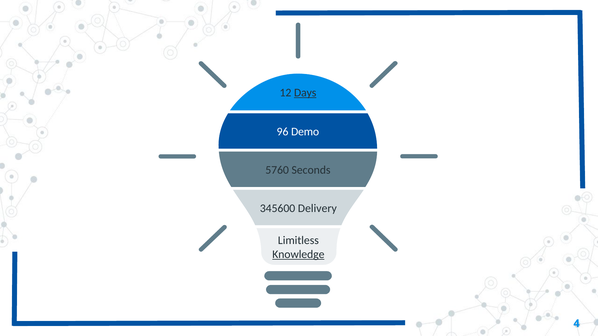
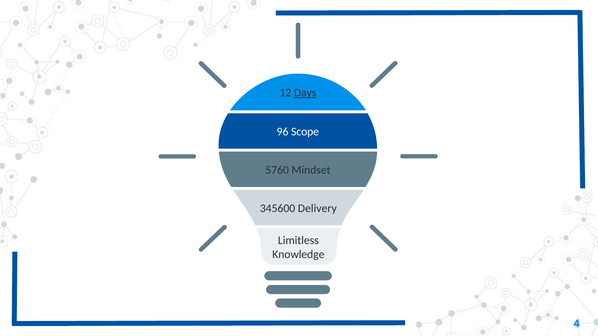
Demo: Demo -> Scope
Seconds: Seconds -> Mindset
Knowledge underline: present -> none
